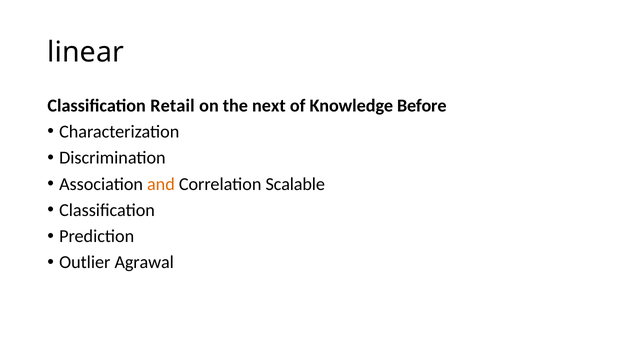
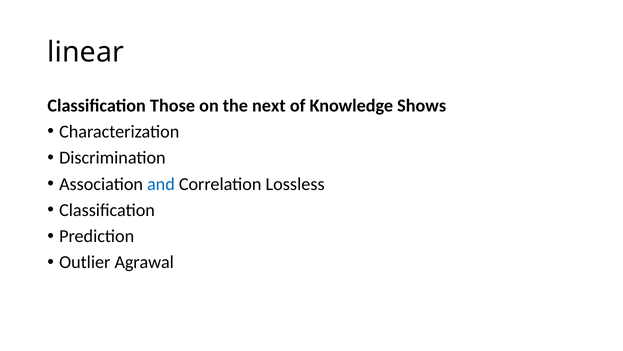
Retail: Retail -> Those
Before: Before -> Shows
and colour: orange -> blue
Scalable: Scalable -> Lossless
